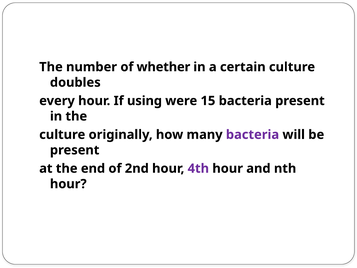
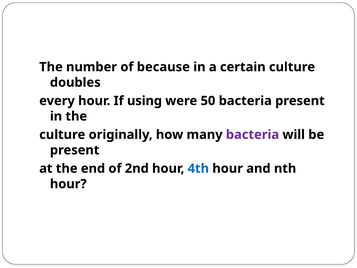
whether: whether -> because
15: 15 -> 50
4th colour: purple -> blue
